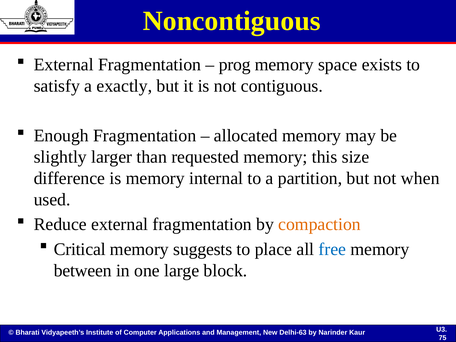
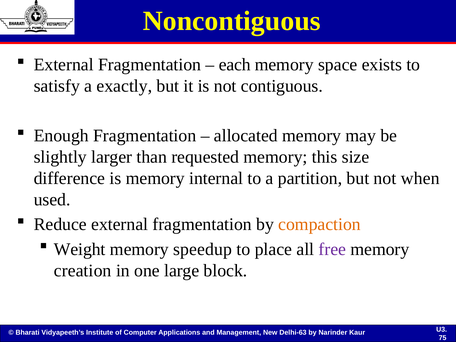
prog: prog -> each
Critical: Critical -> Weight
suggests: suggests -> speedup
free colour: blue -> purple
between: between -> creation
